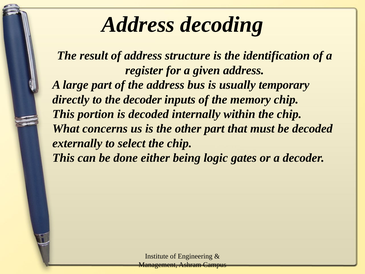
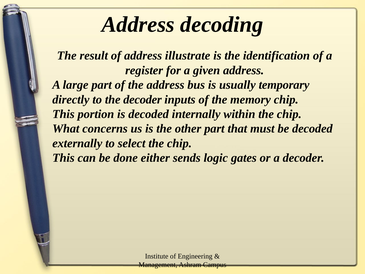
structure: structure -> illustrate
being: being -> sends
